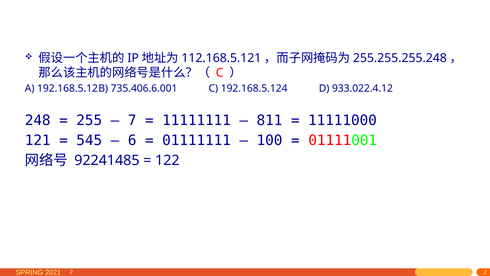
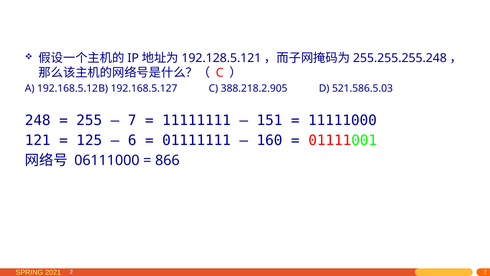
112.168.5.121: 112.168.5.121 -> 192.128.5.121
735.406.6.001: 735.406.6.001 -> 192.168.5.127
192.168.5.124: 192.168.5.124 -> 388.218.2.905
933.022.4.12: 933.022.4.12 -> 521.586.5.03
811: 811 -> 151
545: 545 -> 125
100: 100 -> 160
92241485: 92241485 -> 06111000
122: 122 -> 866
